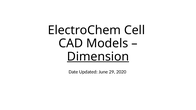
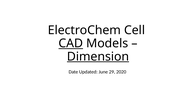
CAD underline: none -> present
